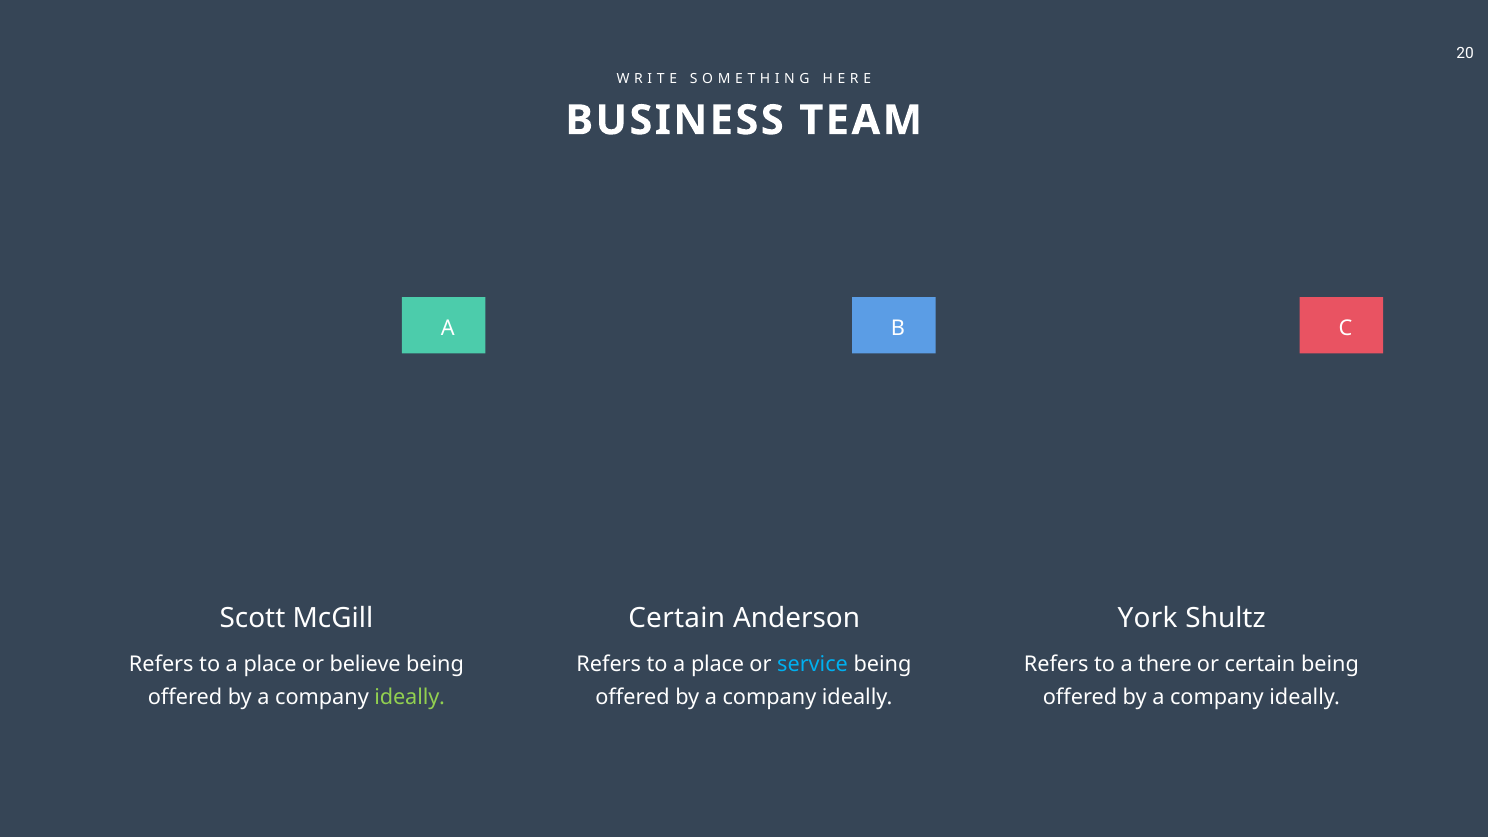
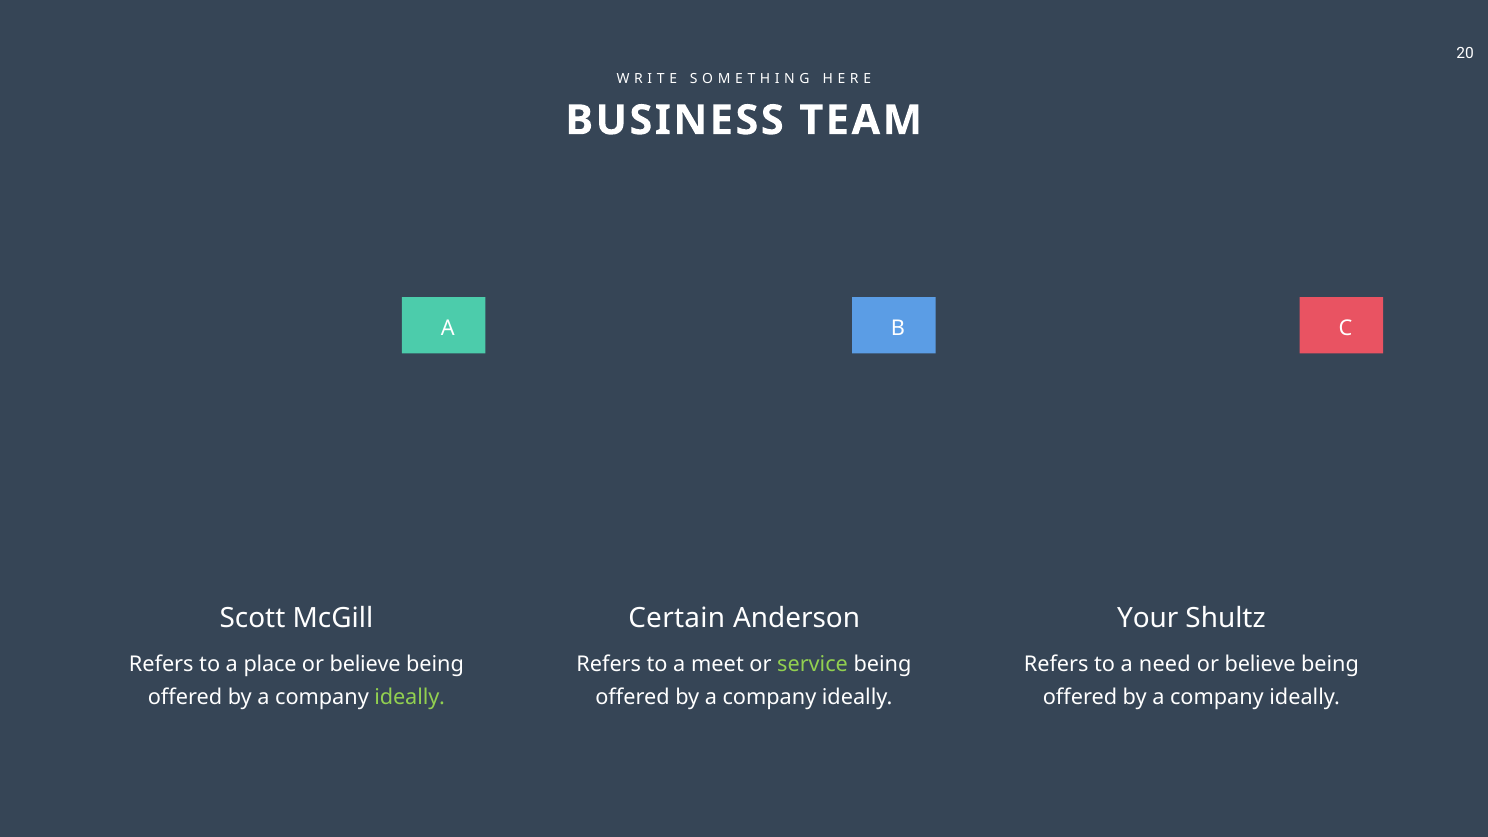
York: York -> Your
place at (718, 665): place -> meet
service colour: light blue -> light green
there: there -> need
certain at (1260, 665): certain -> believe
